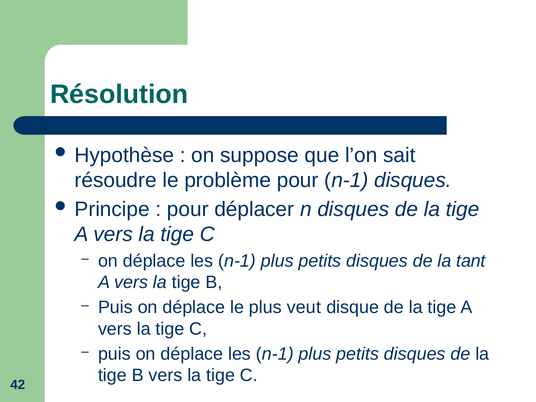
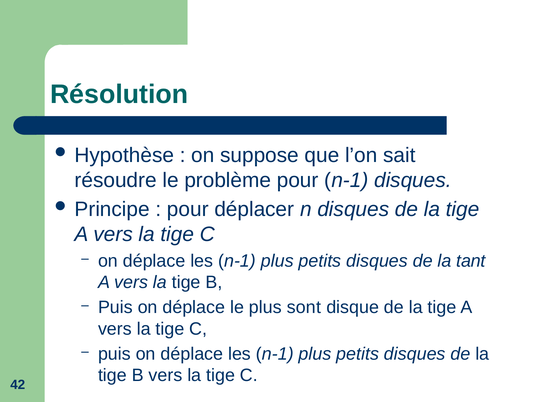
veut: veut -> sont
